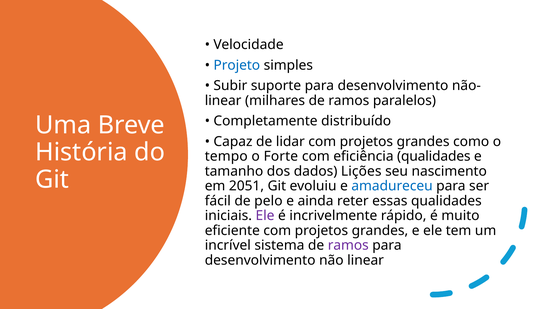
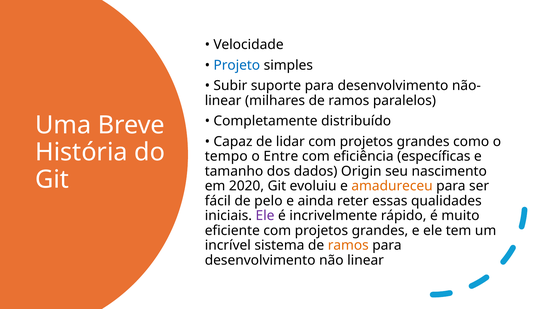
Forte: Forte -> Entre
eficiência qualidades: qualidades -> específicas
Lições: Lições -> Origin
2051: 2051 -> 2020
amadureceu colour: blue -> orange
ramos at (348, 246) colour: purple -> orange
